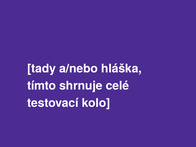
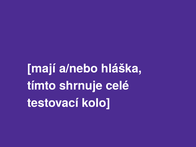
tady: tady -> mají
